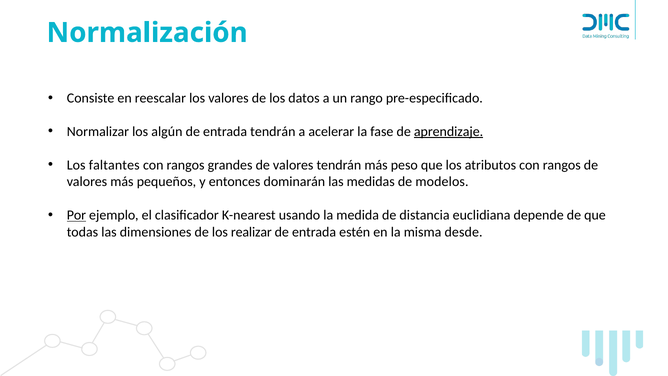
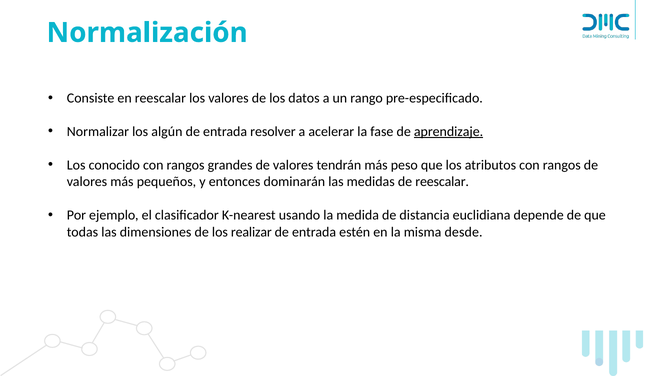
entrada tendrán: tendrán -> resolver
faltantes: faltantes -> conocido
de modelos: modelos -> reescalar
Por underline: present -> none
